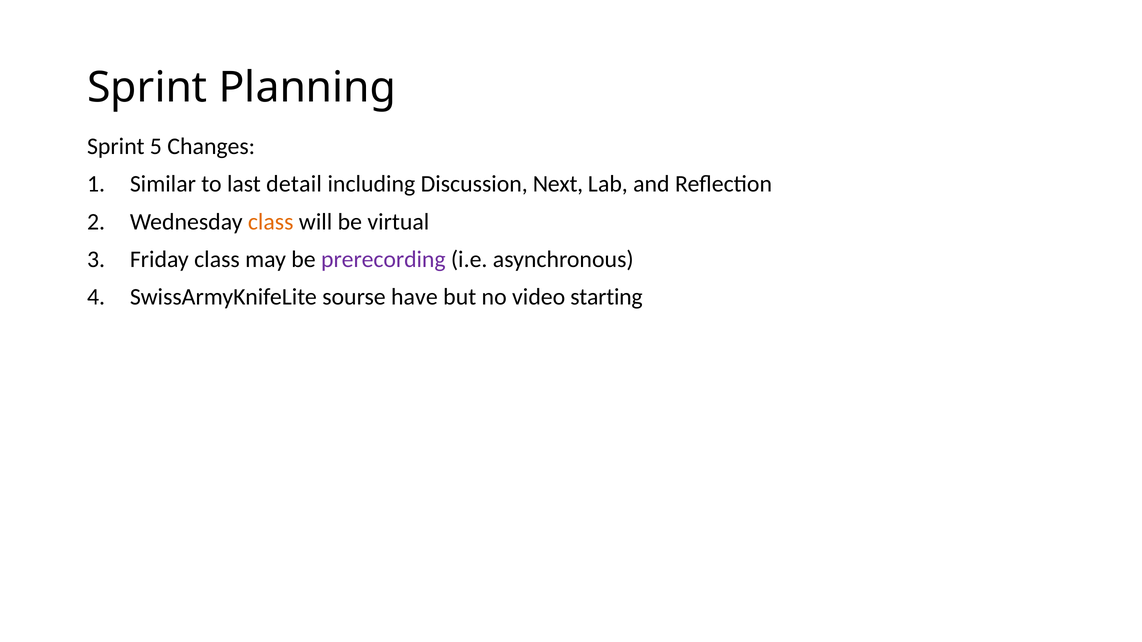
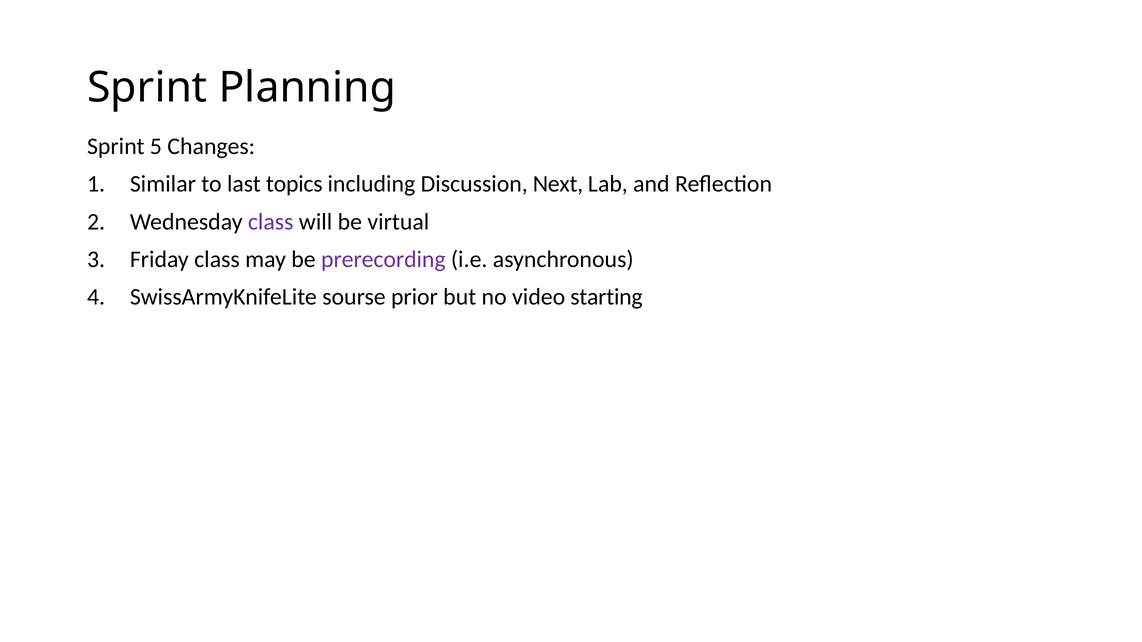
detail: detail -> topics
class at (271, 222) colour: orange -> purple
have: have -> prior
